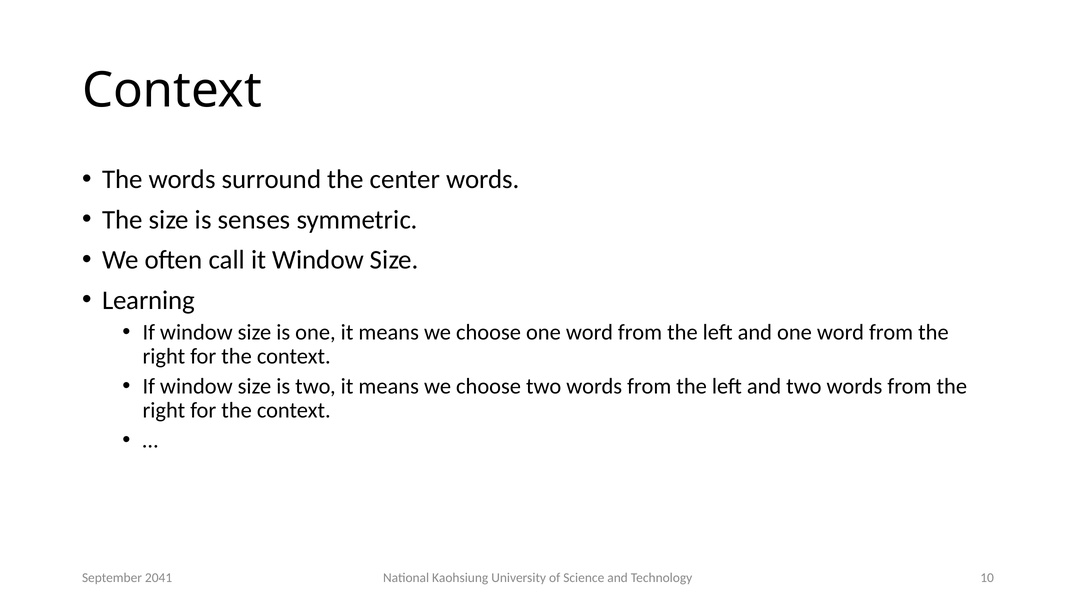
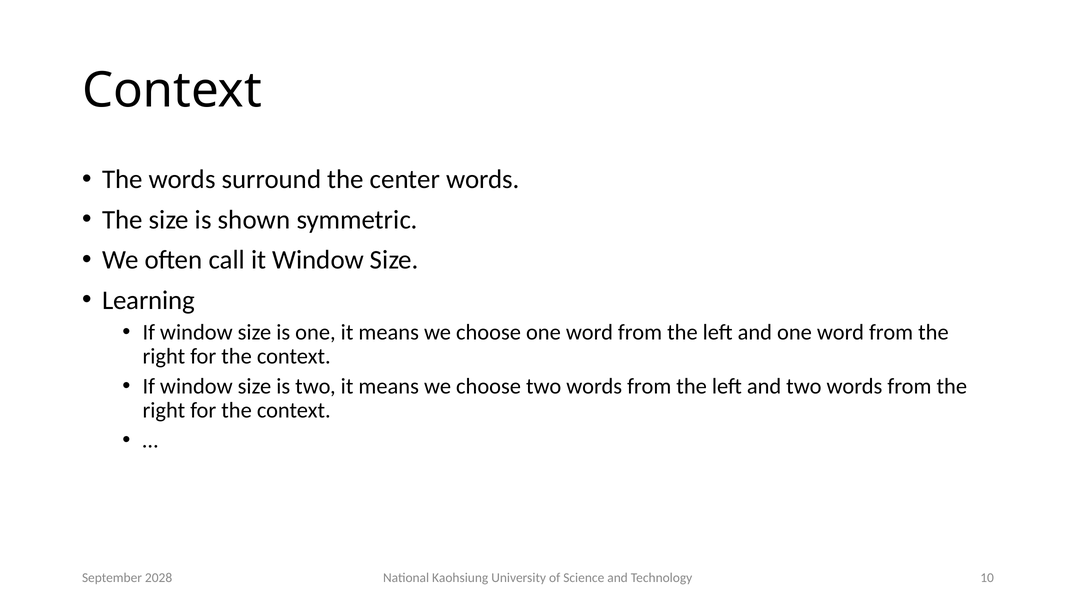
senses: senses -> shown
2041: 2041 -> 2028
